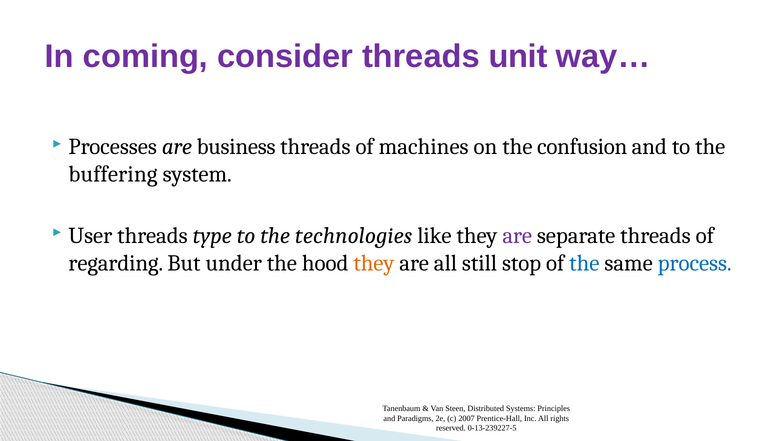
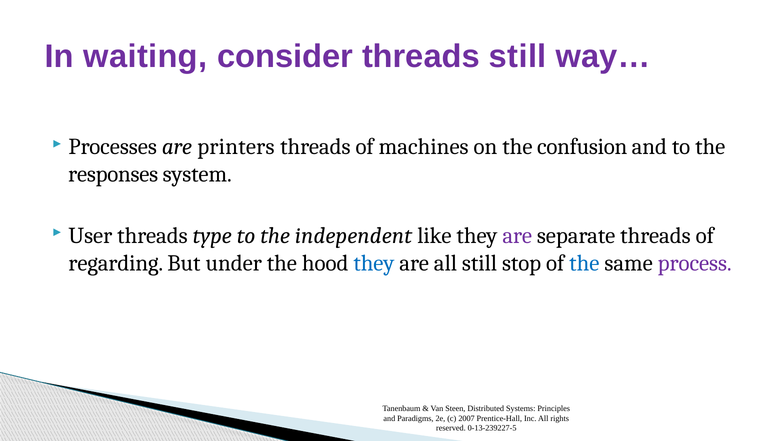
coming: coming -> waiting
threads unit: unit -> still
business: business -> printers
buffering: buffering -> responses
technologies: technologies -> independent
they at (374, 263) colour: orange -> blue
process colour: blue -> purple
